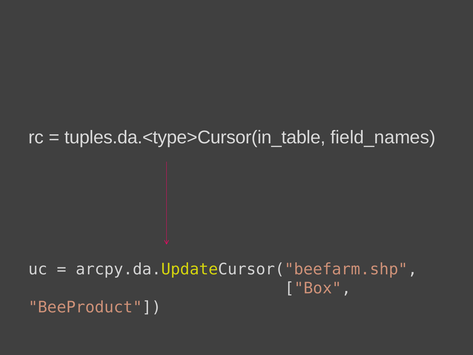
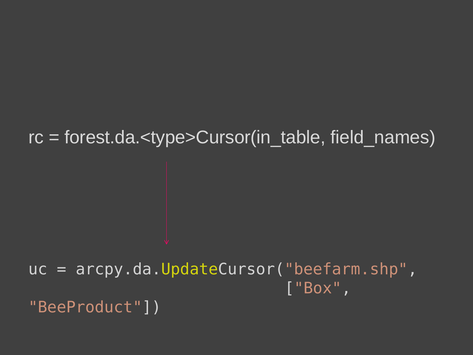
tuples.da.<type>Cursor(in_table: tuples.da.<type>Cursor(in_table -> forest.da.<type>Cursor(in_table
